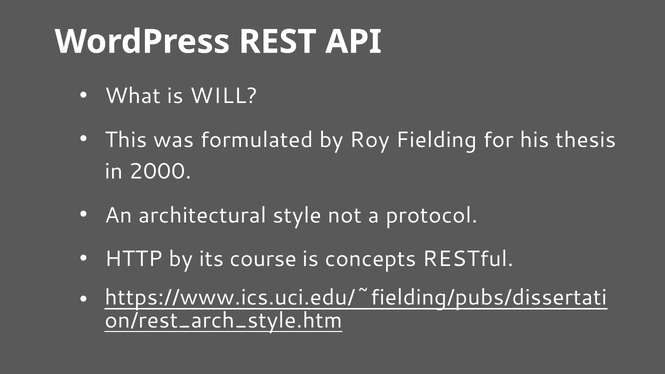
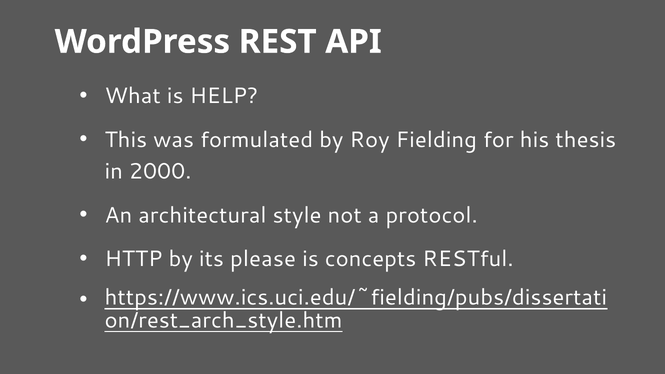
WILL: WILL -> HELP
course: course -> please
